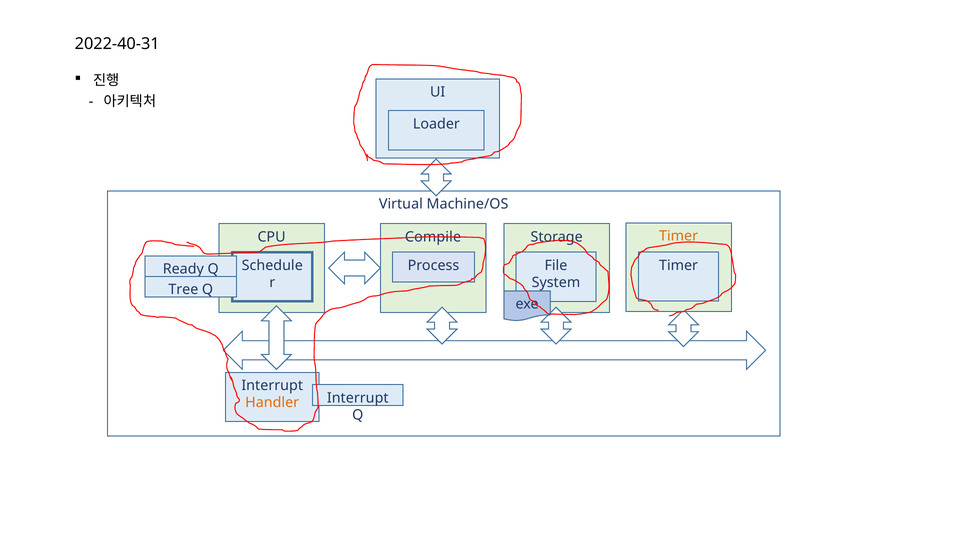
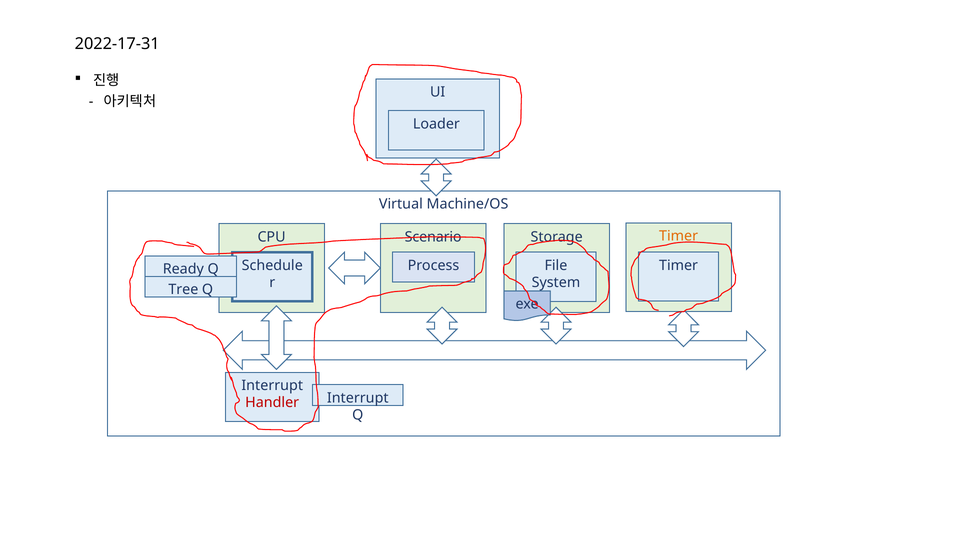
2022-40-31: 2022-40-31 -> 2022-17-31
Compile: Compile -> Scenario
Handler colour: orange -> red
